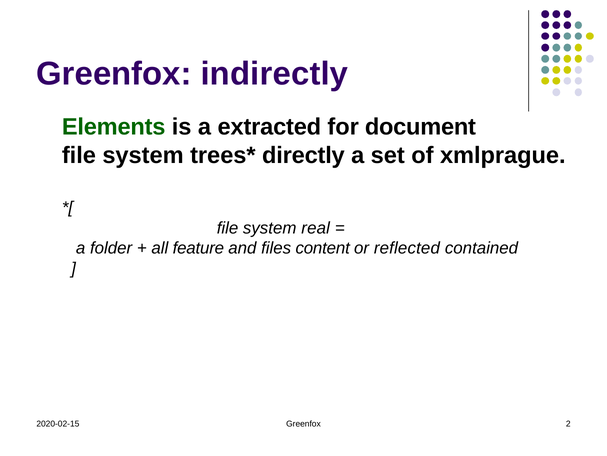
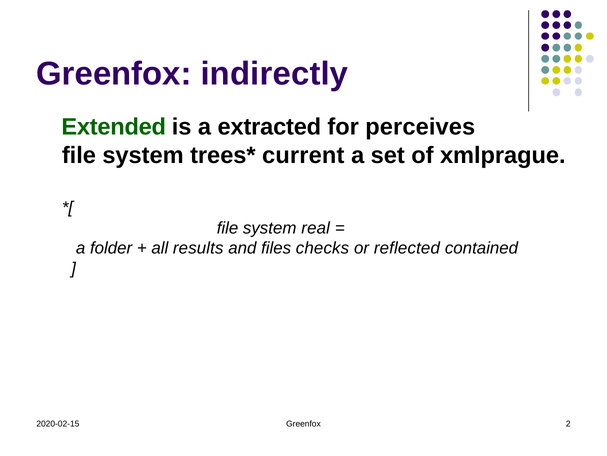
Elements: Elements -> Extended
document: document -> perceives
directly: directly -> current
feature: feature -> results
content: content -> checks
